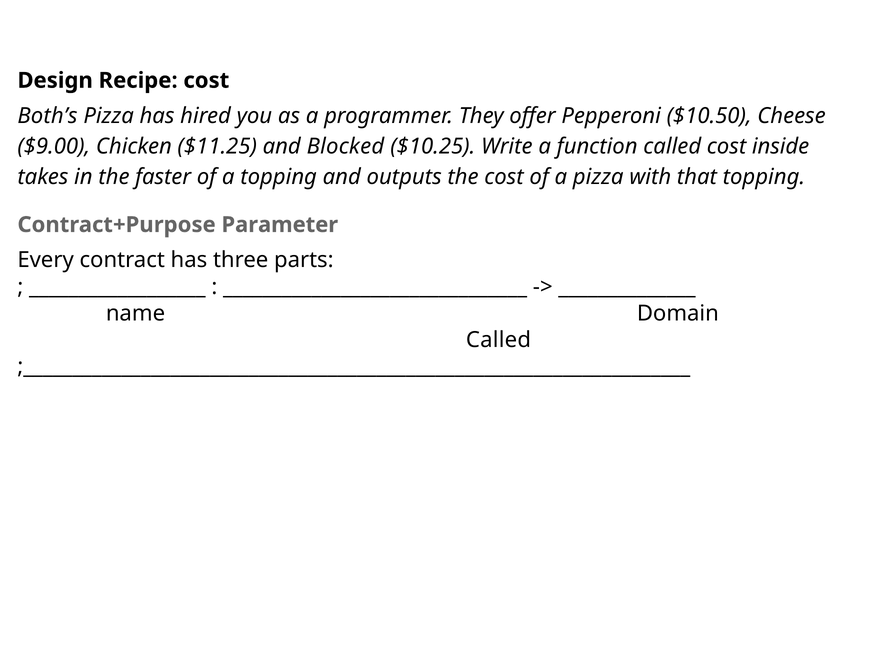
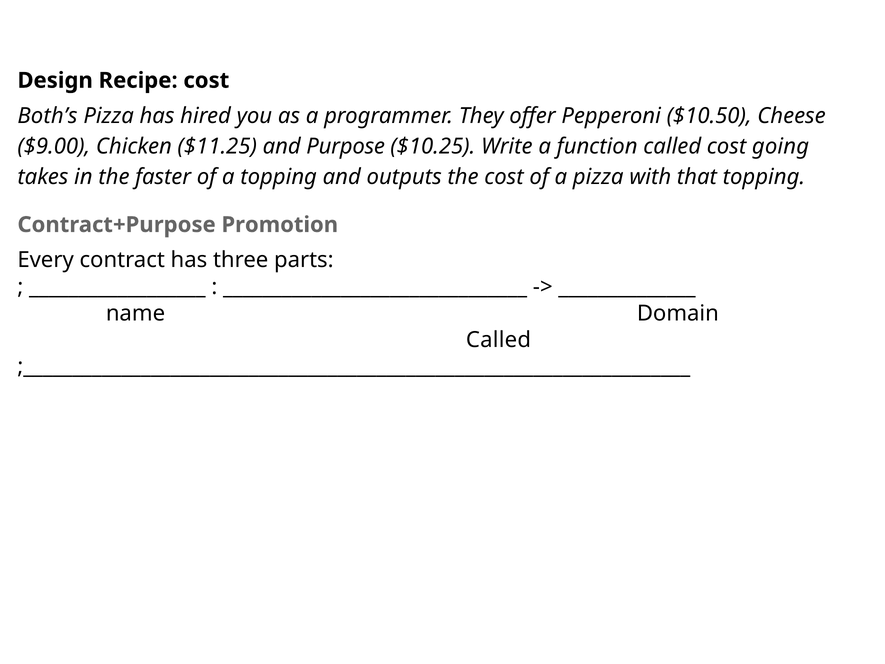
Blocked: Blocked -> Purpose
inside: inside -> going
Parameter: Parameter -> Promotion
